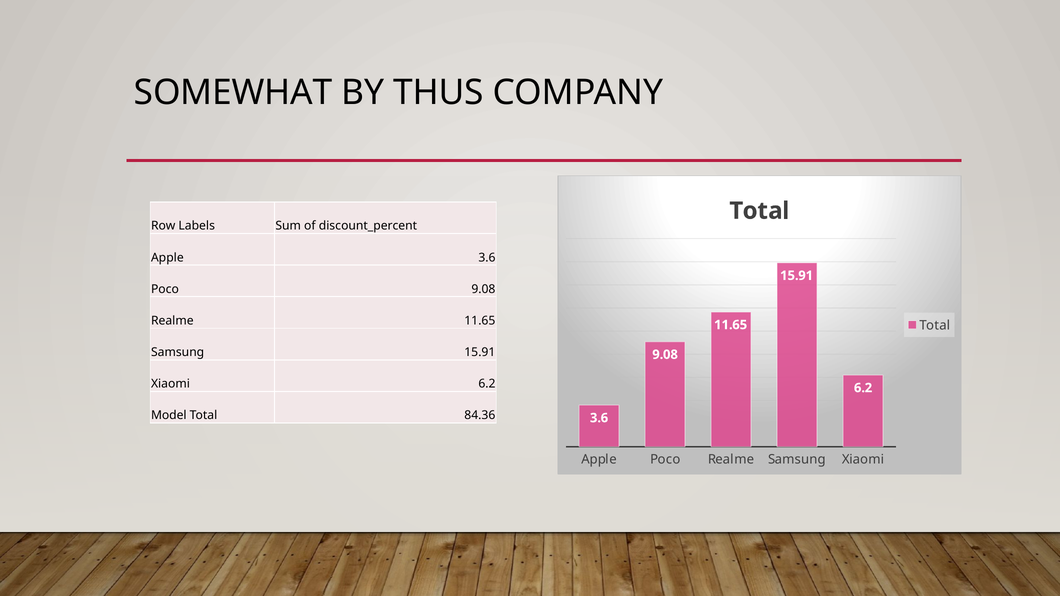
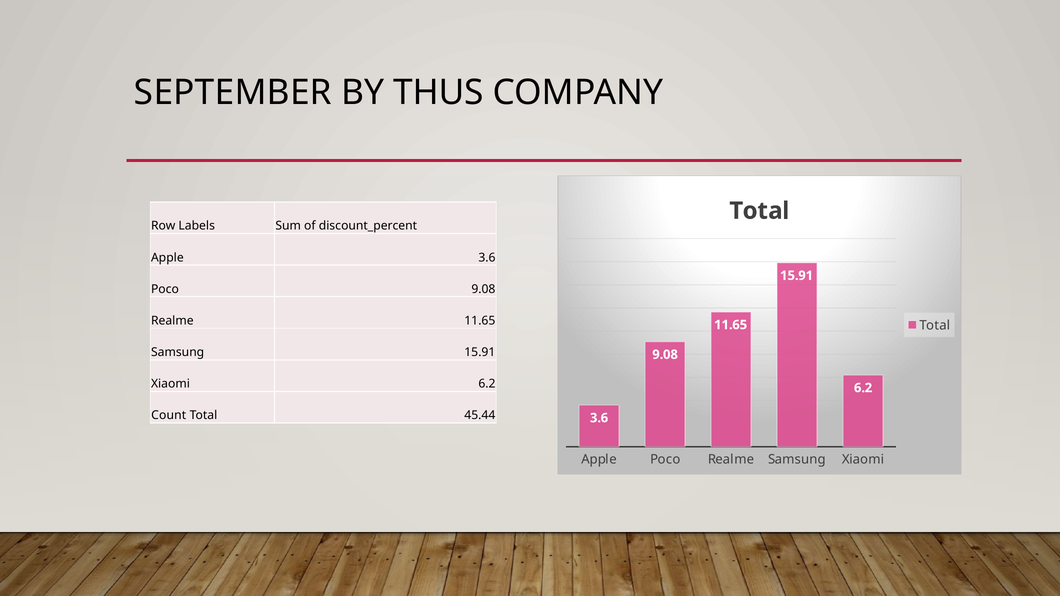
SOMEWHAT: SOMEWHAT -> SEPTEMBER
Model: Model -> Count
84.36: 84.36 -> 45.44
